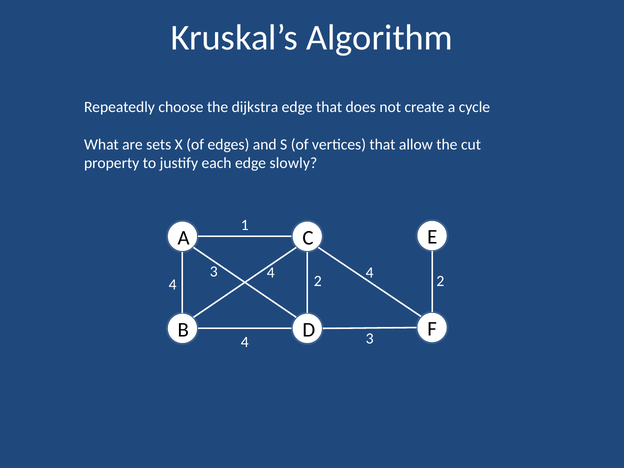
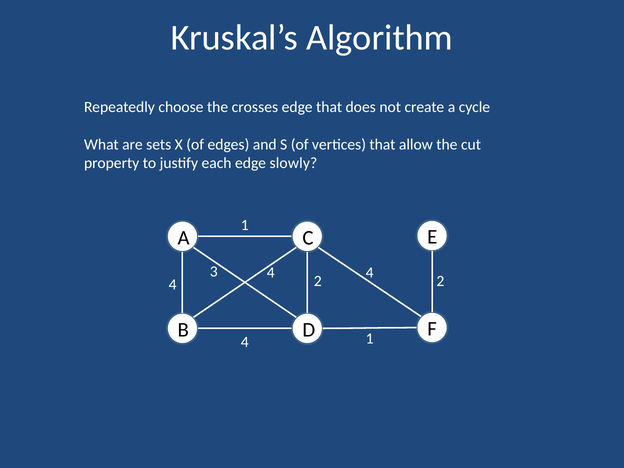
dijkstra: dijkstra -> crosses
D 3: 3 -> 1
